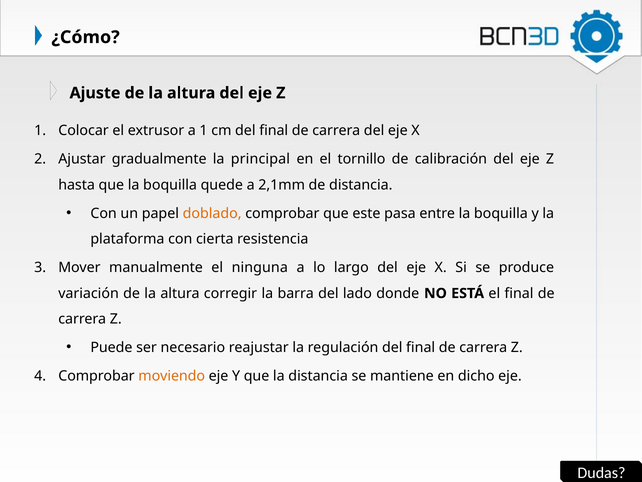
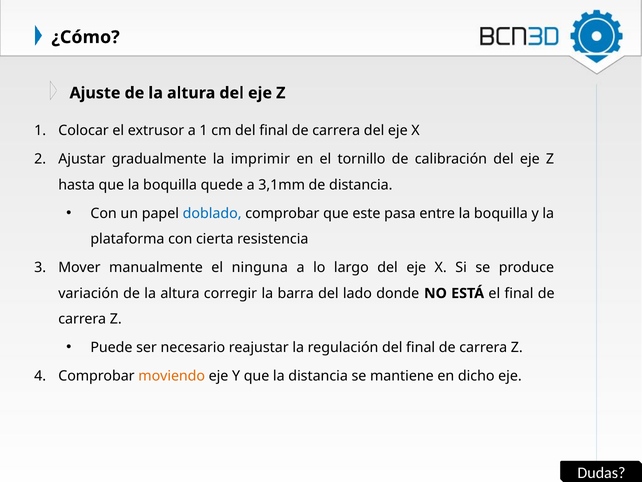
principal: principal -> imprimir
2,1mm: 2,1mm -> 3,1mm
doblado colour: orange -> blue
